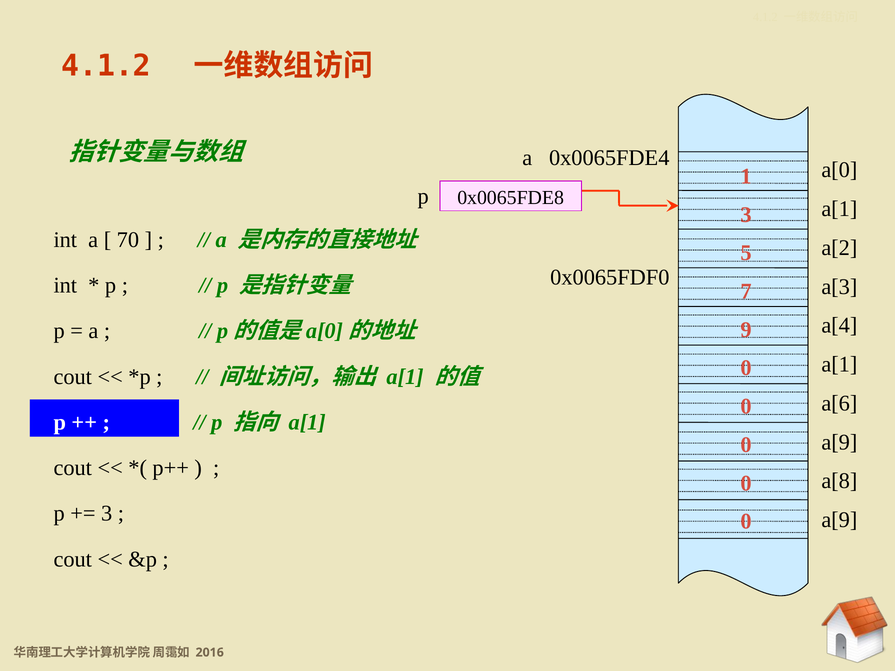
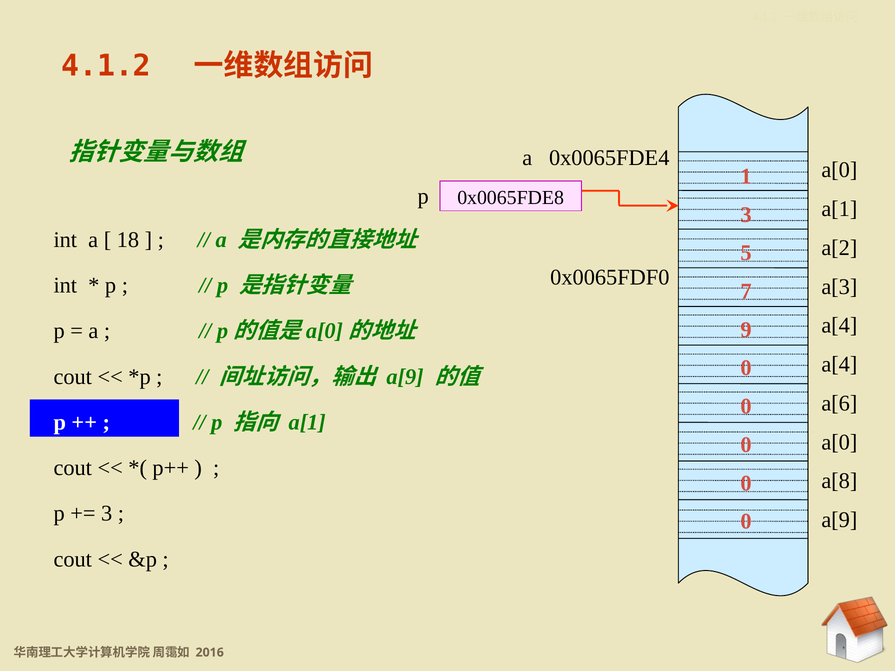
70: 70 -> 18
a[1 at (839, 365): a[1 -> a[4
a[1 at (405, 377): a[1 -> a[9
a[9 at (839, 442): a[9 -> a[0
